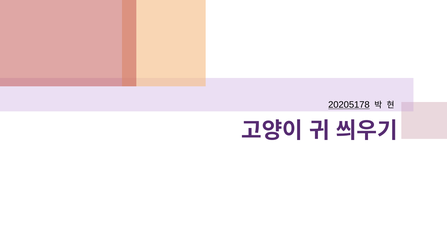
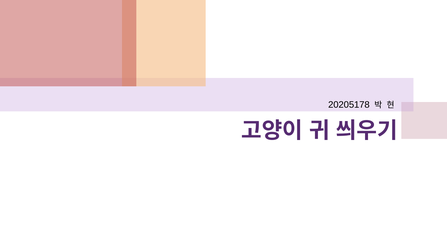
20205178 underline: present -> none
